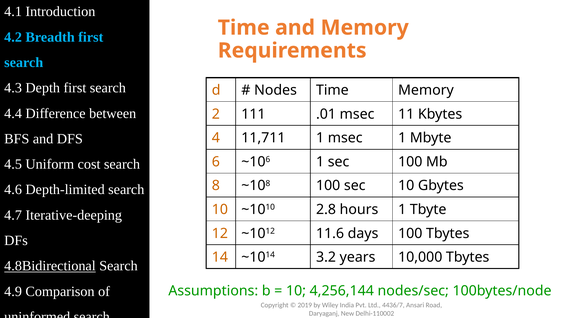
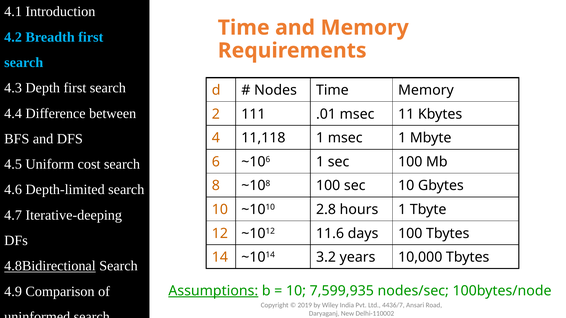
11,711: 11,711 -> 11,118
Assumptions underline: none -> present
4,256,144: 4,256,144 -> 7,599,935
